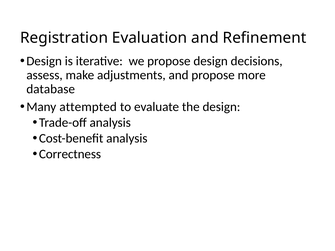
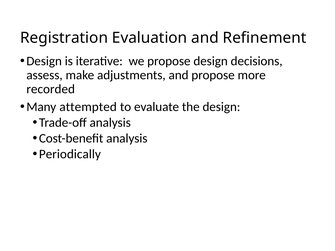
database: database -> recorded
Correctness: Correctness -> Periodically
